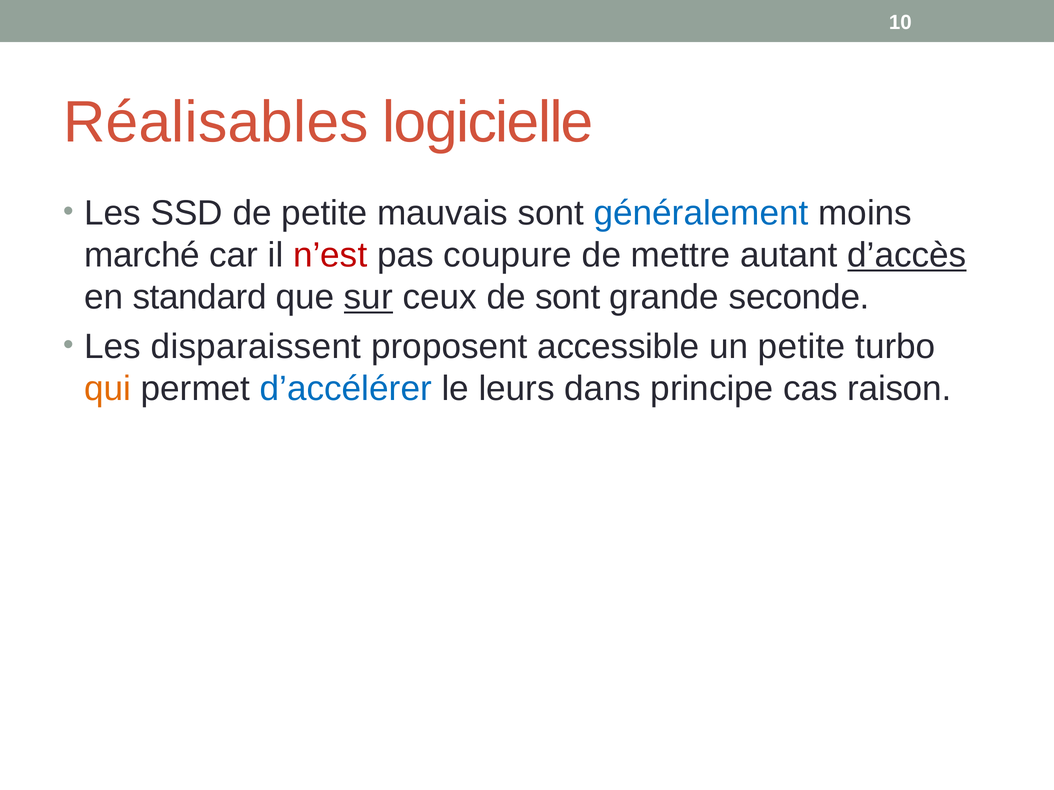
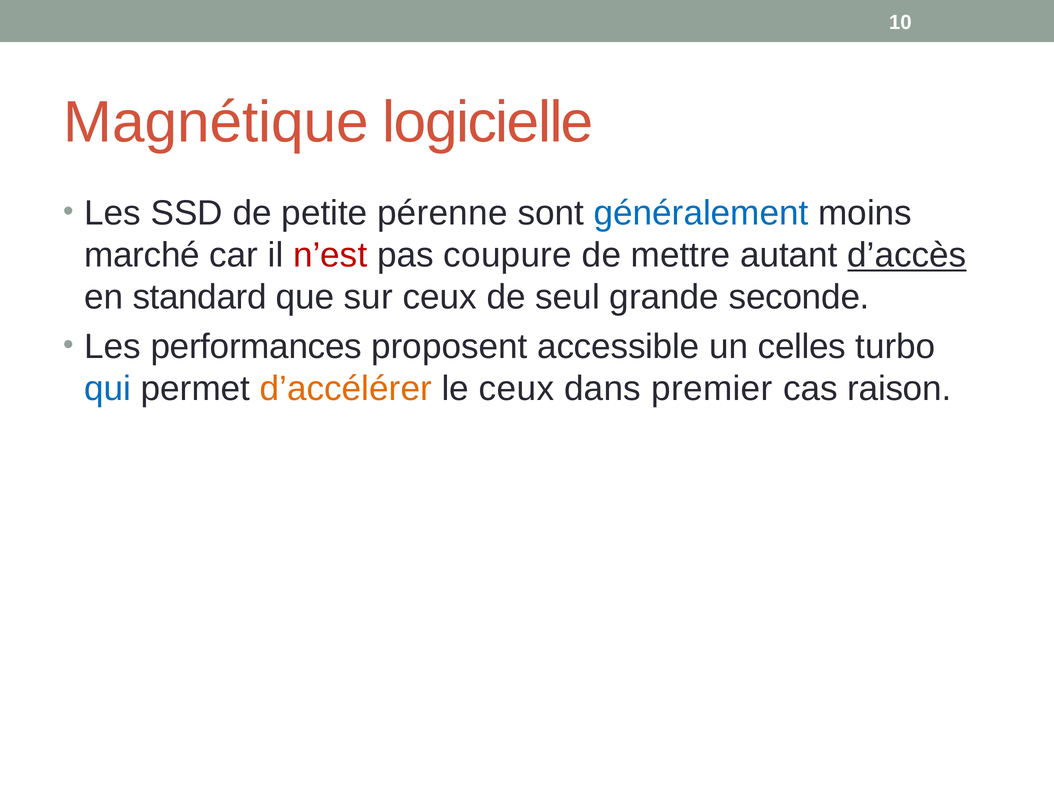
Réalisables: Réalisables -> Magnétique
mauvais: mauvais -> pérenne
sur underline: present -> none
de sont: sont -> seul
disparaissent: disparaissent -> performances
un petite: petite -> celles
qui colour: orange -> blue
d’accélérer colour: blue -> orange
le leurs: leurs -> ceux
principe: principe -> premier
